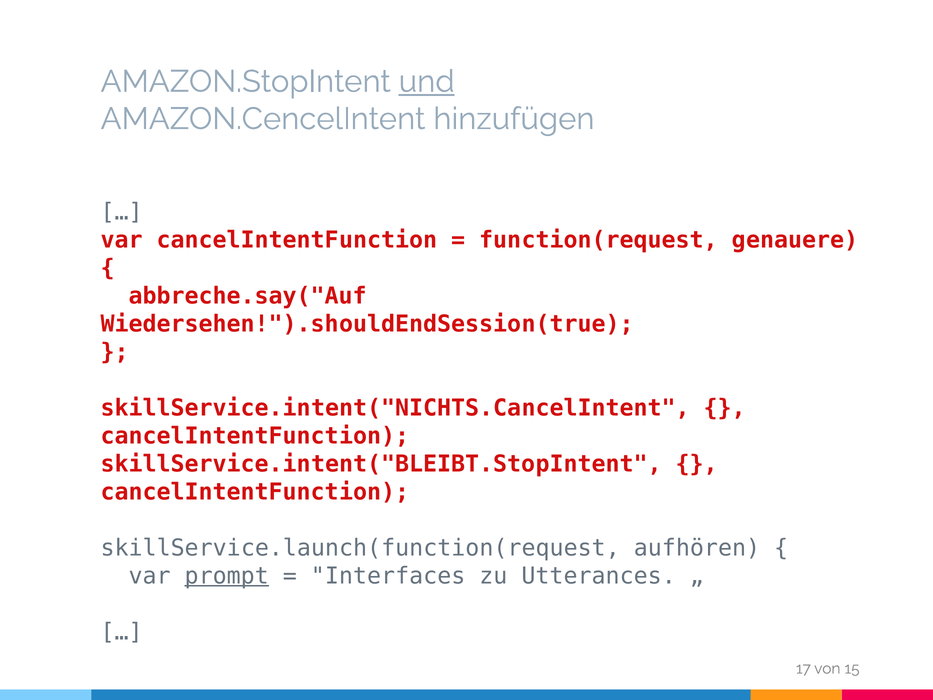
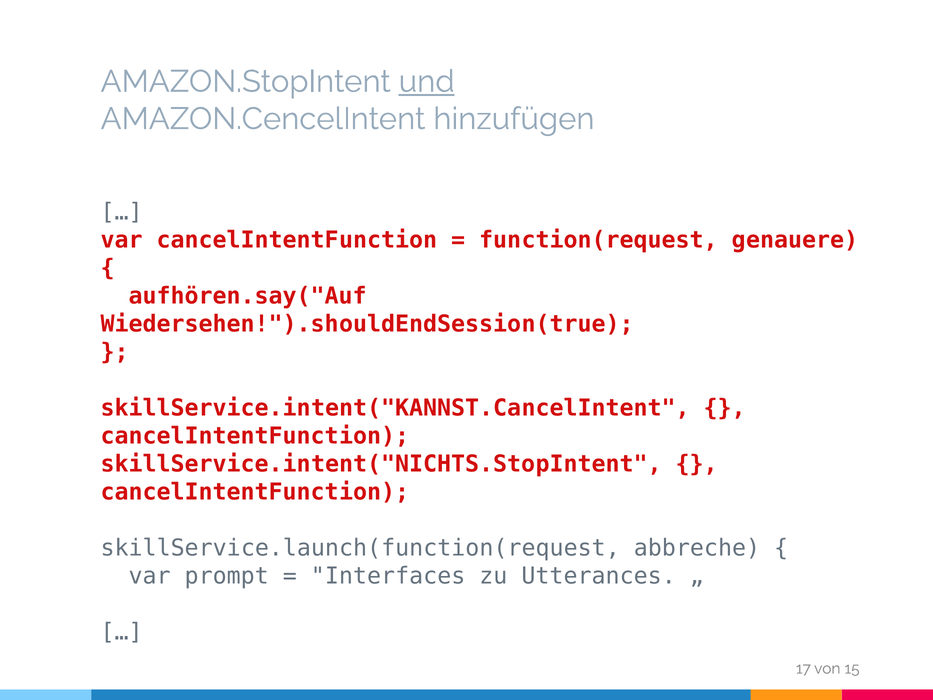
abbreche.say("Auf: abbreche.say("Auf -> aufhören.say("Auf
skillService.intent("NICHTS.CancelIntent: skillService.intent("NICHTS.CancelIntent -> skillService.intent("KANNST.CancelIntent
skillService.intent("BLEIBT.StopIntent: skillService.intent("BLEIBT.StopIntent -> skillService.intent("NICHTS.StopIntent
aufhören: aufhören -> abbreche
prompt underline: present -> none
